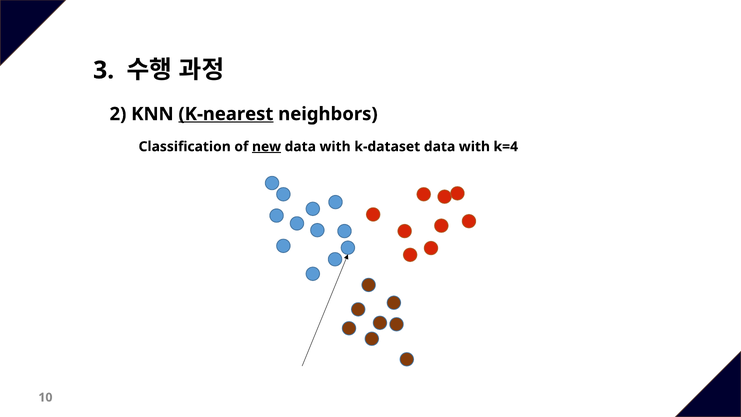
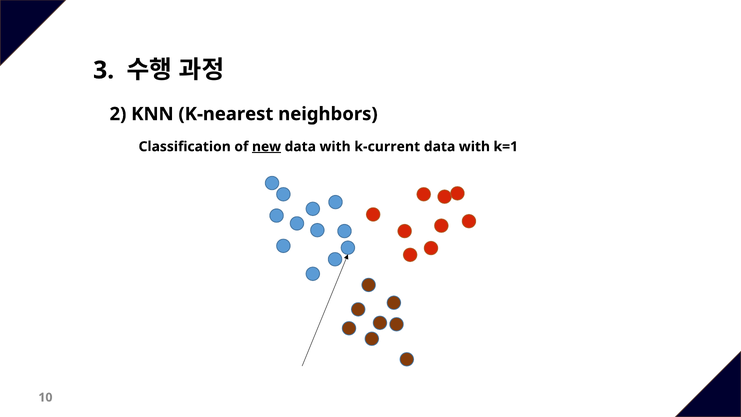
K-nearest underline: present -> none
k-dataset: k-dataset -> k-current
k=4: k=4 -> k=1
